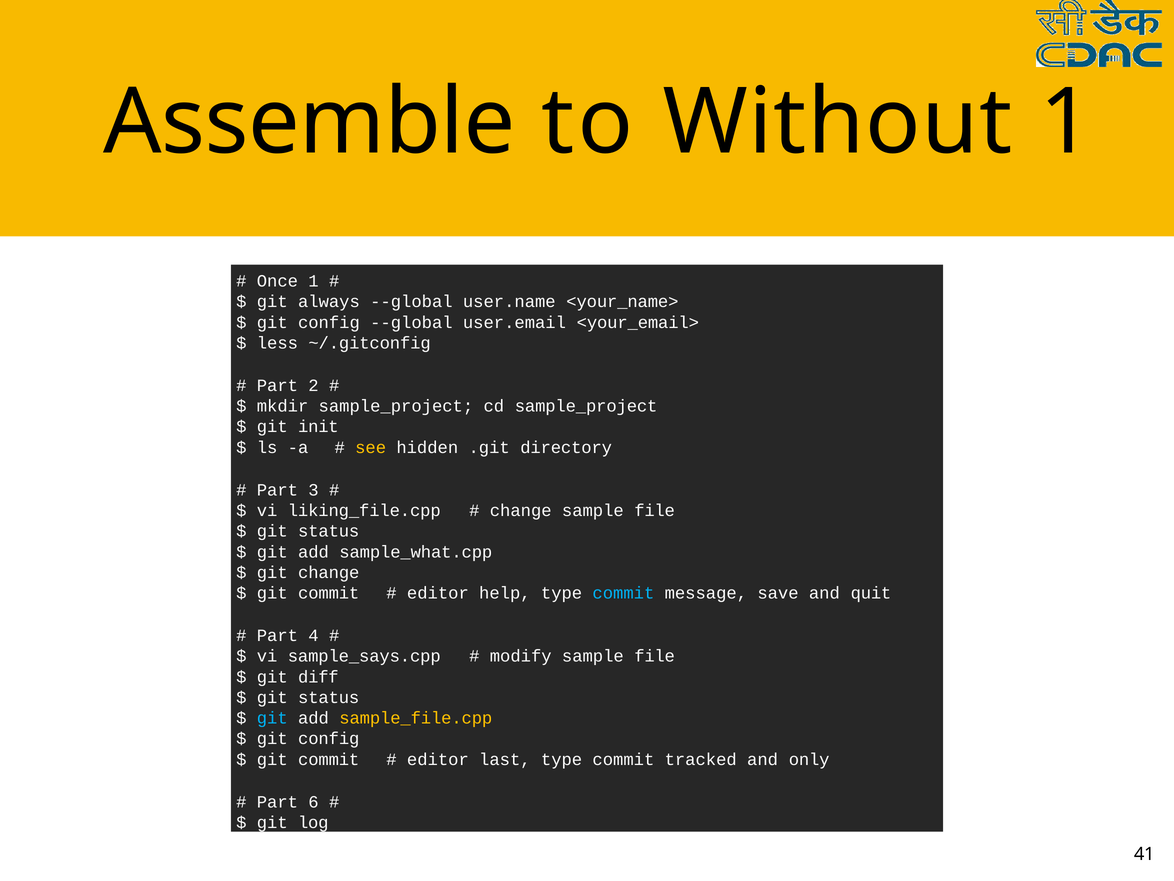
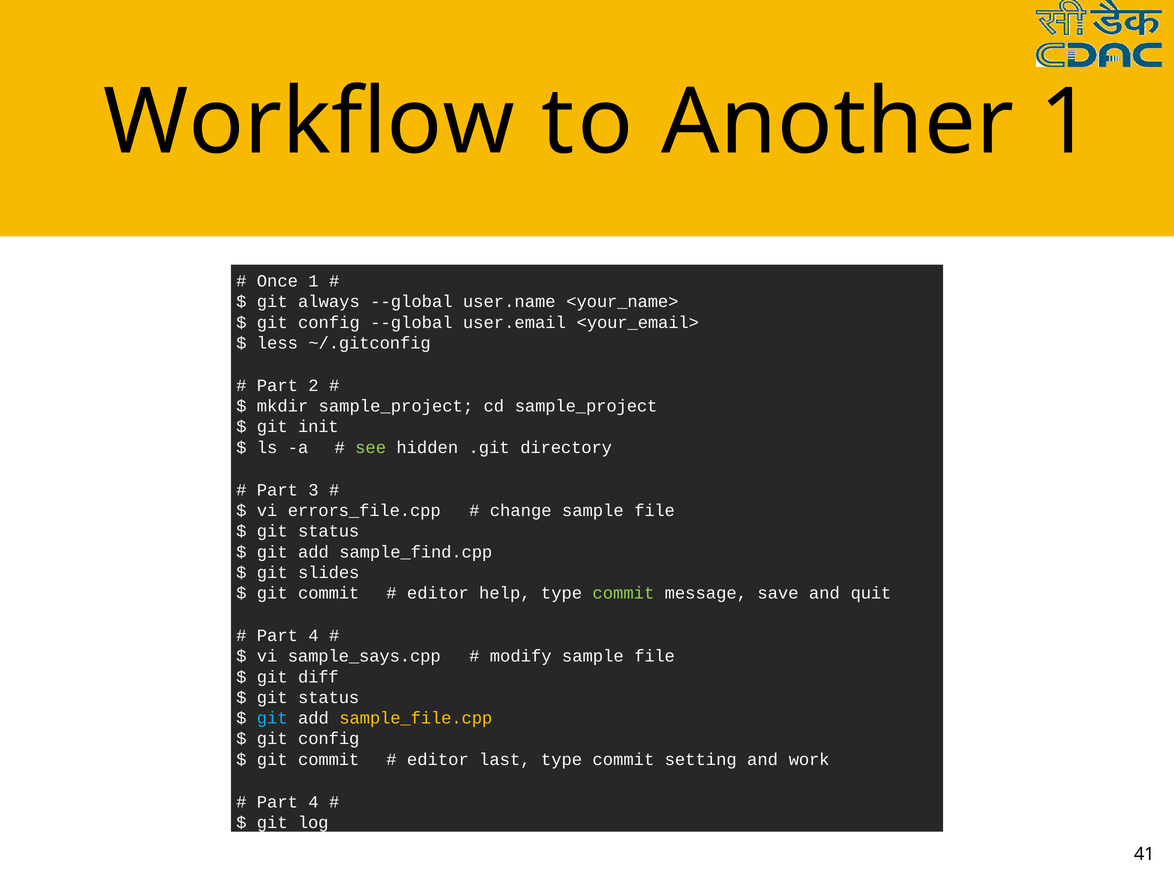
Assemble: Assemble -> Workflow
Without: Without -> Another
see colour: yellow -> light green
liking_file.cpp: liking_file.cpp -> errors_file.cpp
sample_what.cpp: sample_what.cpp -> sample_find.cpp
git change: change -> slides
commit at (623, 593) colour: light blue -> light green
tracked: tracked -> setting
only: only -> work
6 at (313, 801): 6 -> 4
